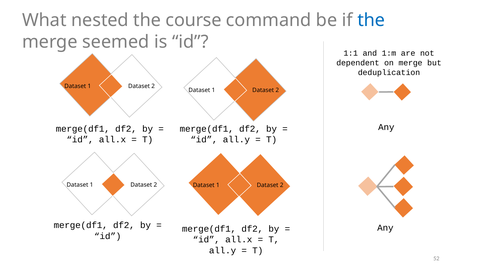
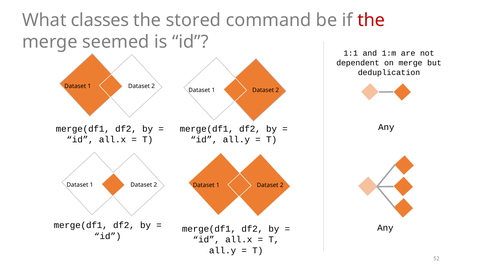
nested: nested -> classes
course: course -> stored
the at (371, 20) colour: blue -> red
